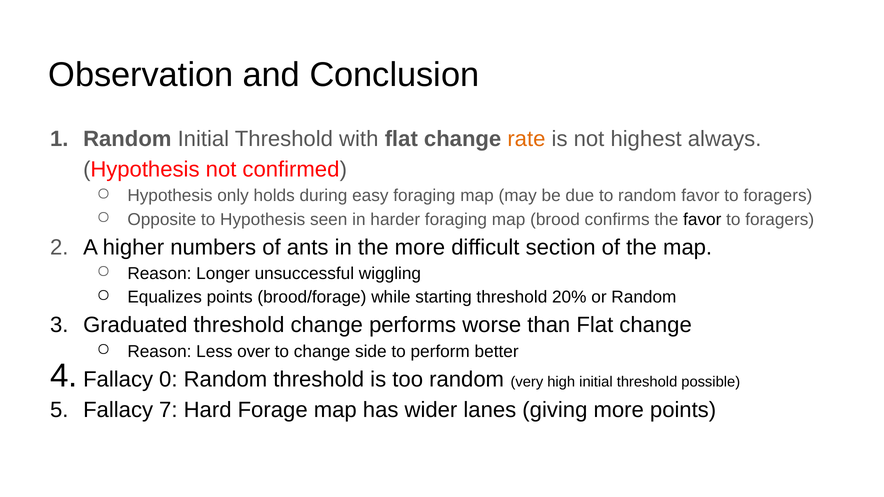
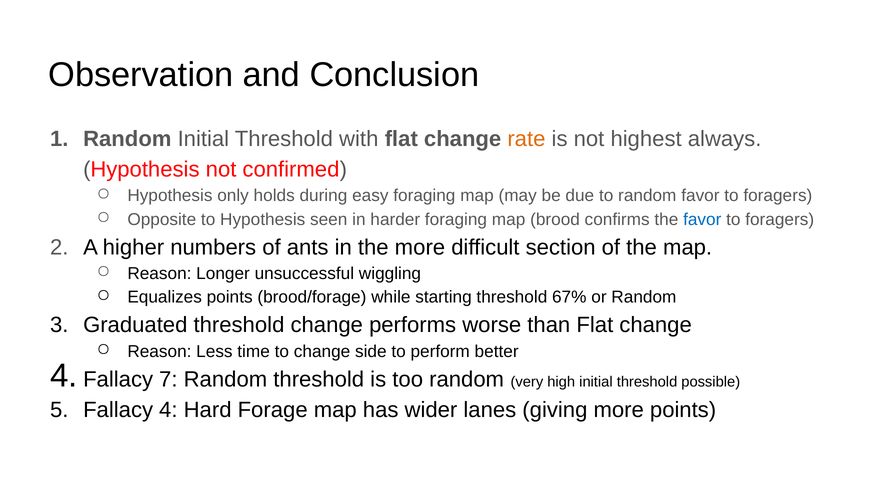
favor at (702, 220) colour: black -> blue
20%: 20% -> 67%
over: over -> time
0: 0 -> 7
Fallacy 7: 7 -> 4
